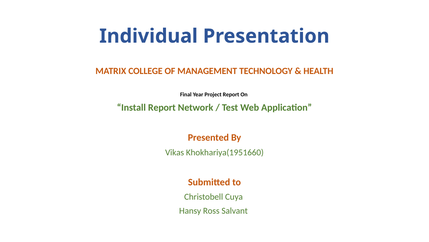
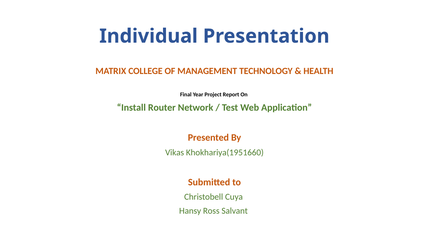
Install Report: Report -> Router
